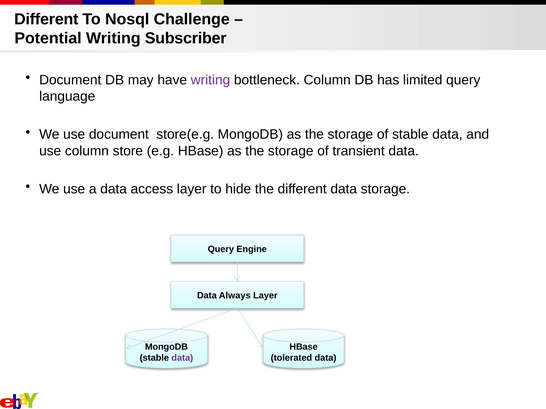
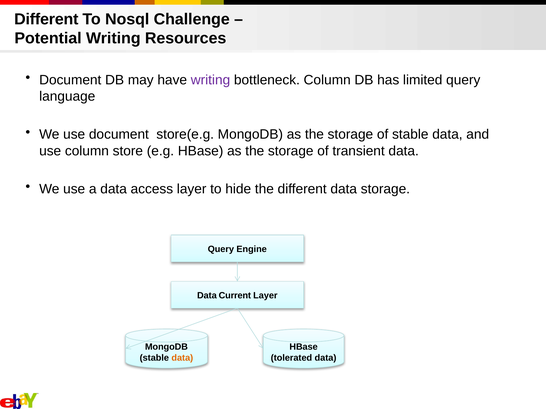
Subscriber: Subscriber -> Resources
Always: Always -> Current
data at (182, 358) colour: purple -> orange
